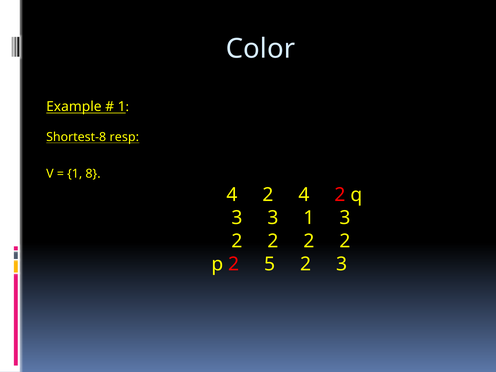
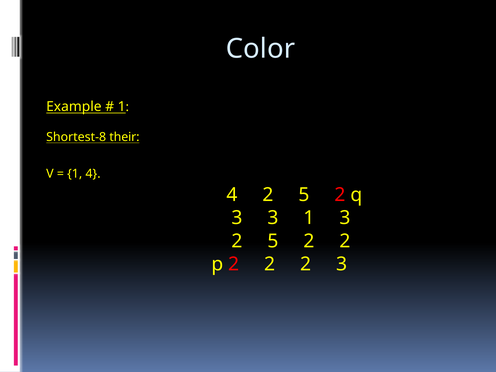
resp: resp -> their
1 8: 8 -> 4
4 2 4: 4 -> 5
2 at (273, 241): 2 -> 5
p 2 5: 5 -> 2
